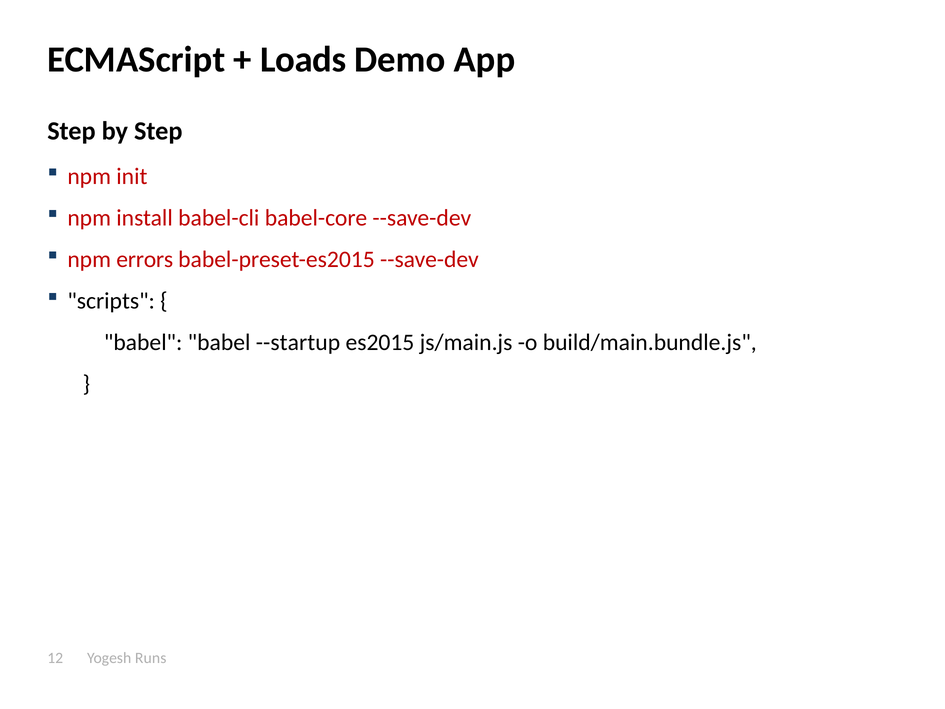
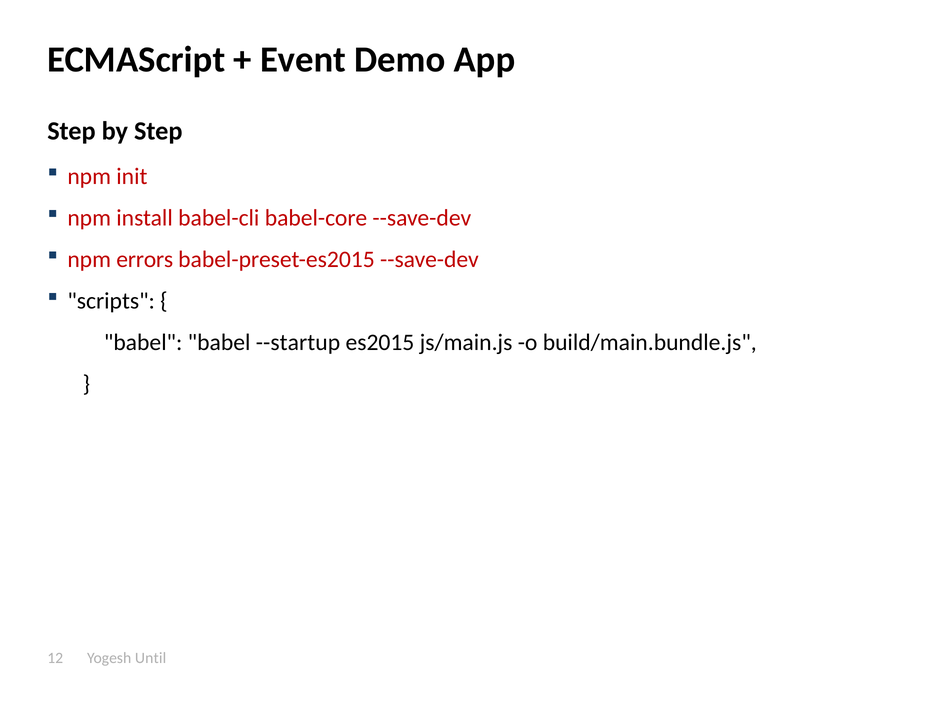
Loads: Loads -> Event
Runs: Runs -> Until
